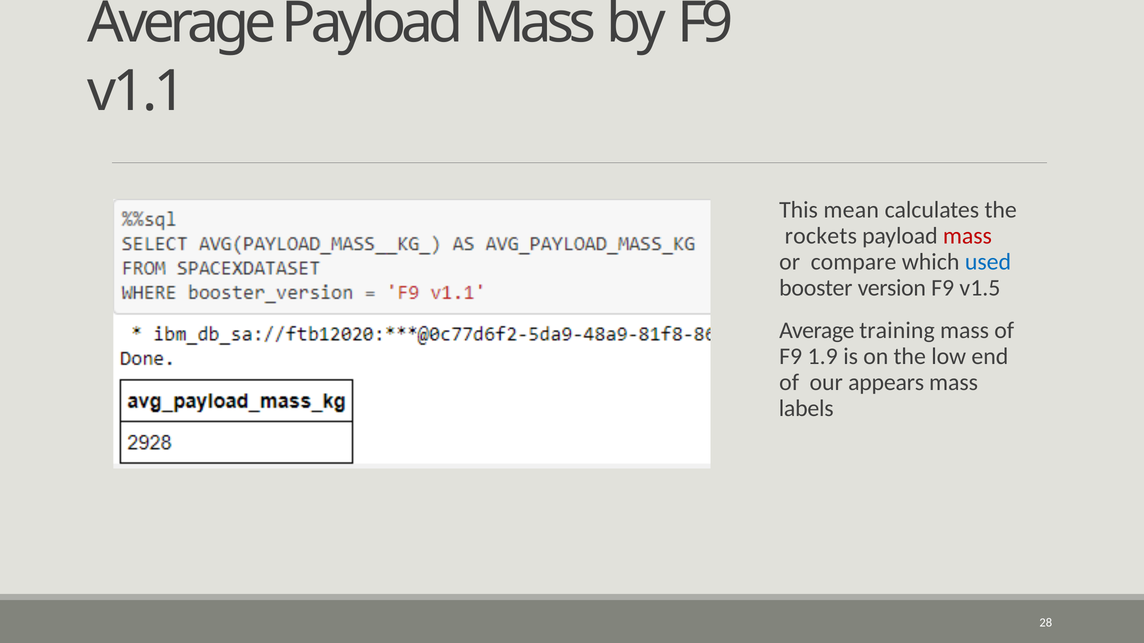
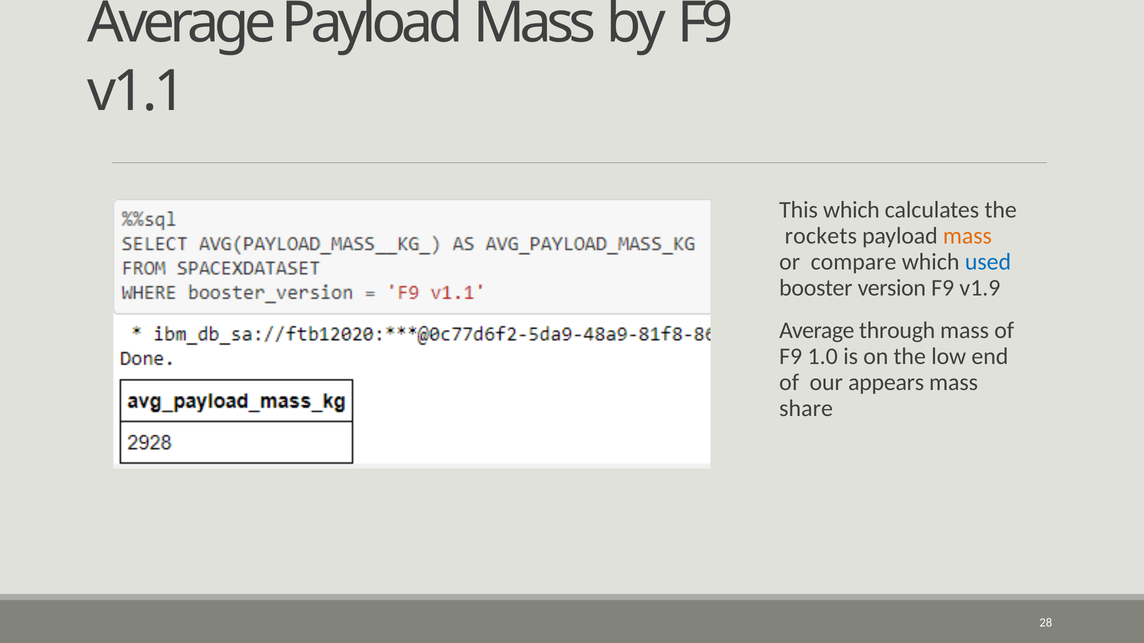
This mean: mean -> which
mass at (967, 236) colour: red -> orange
v1.5: v1.5 -> v1.9
training: training -> through
1.9: 1.9 -> 1.0
labels: labels -> share
